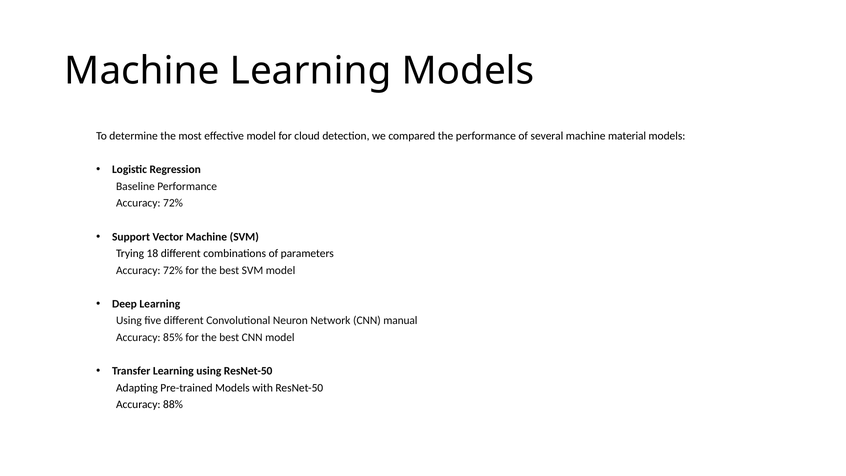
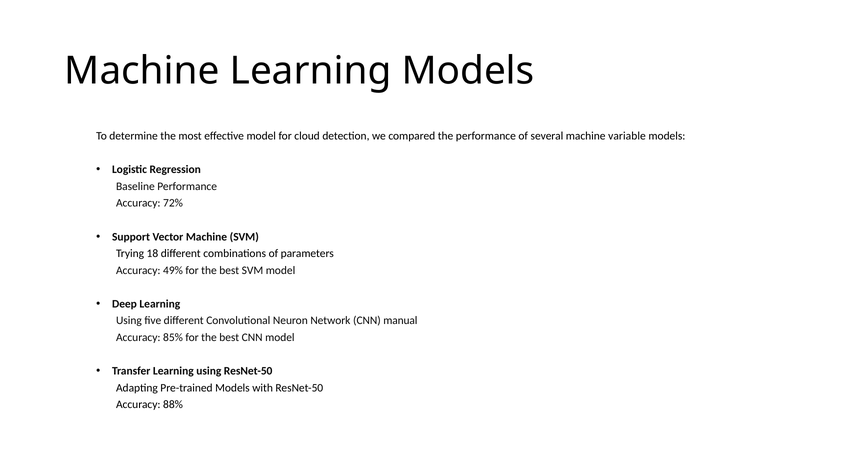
material: material -> variable
72% at (173, 270): 72% -> 49%
